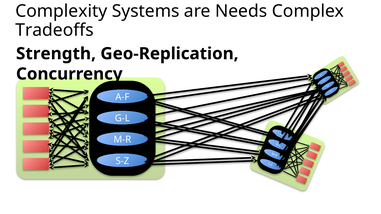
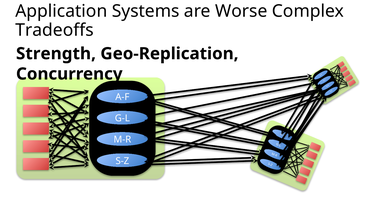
Complexity: Complexity -> Application
Needs: Needs -> Worse
